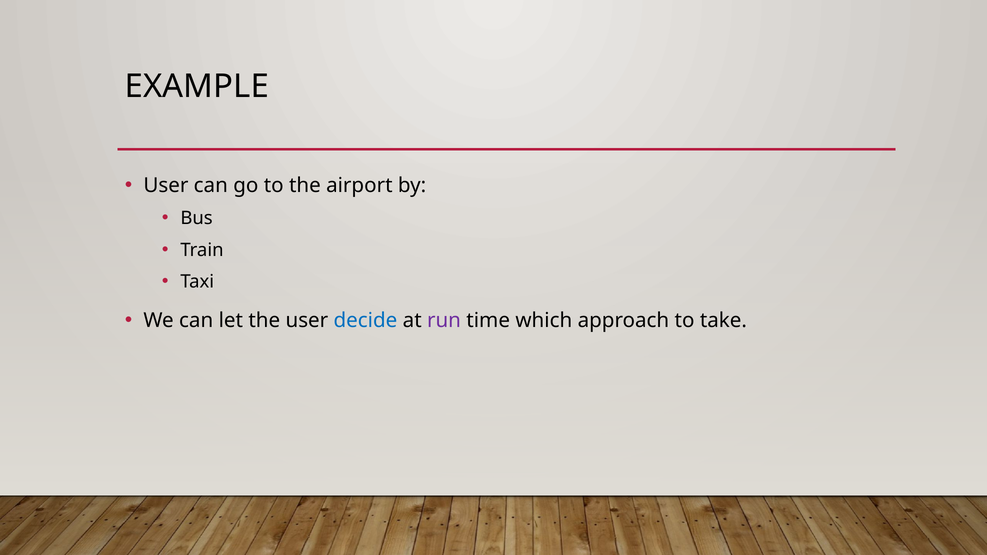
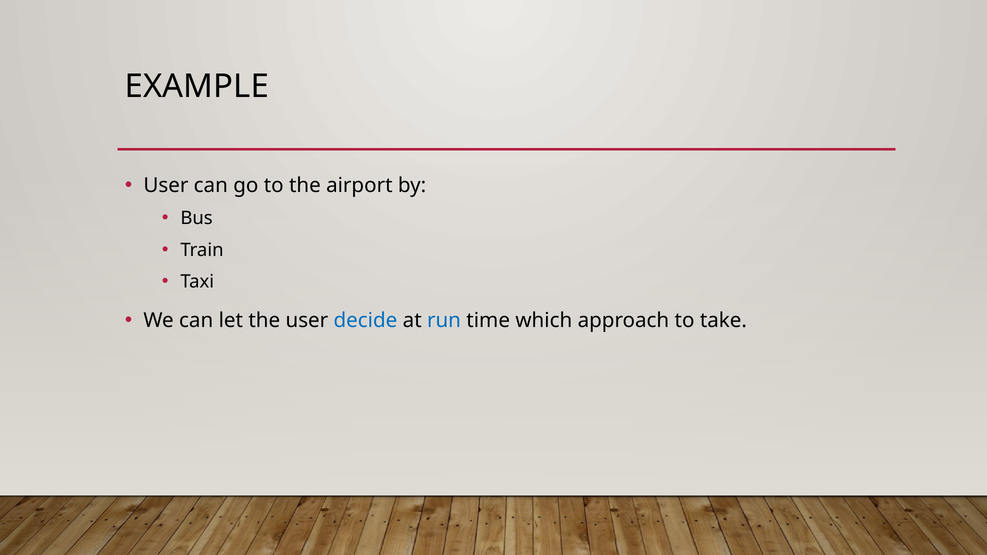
run colour: purple -> blue
